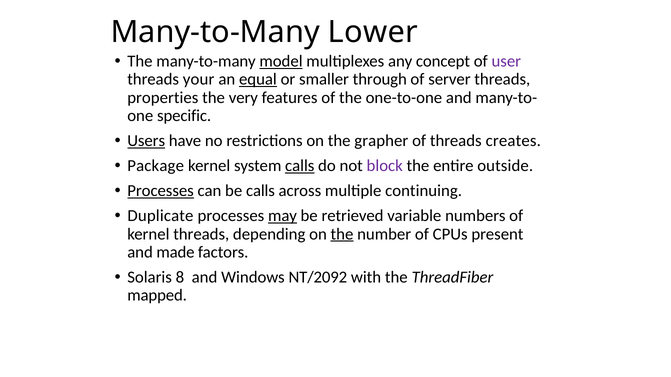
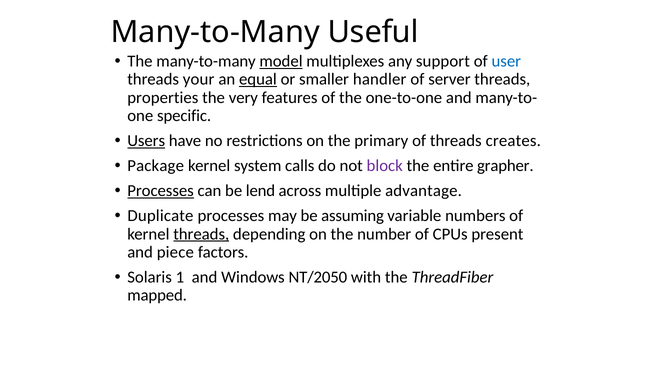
Lower: Lower -> Useful
concept: concept -> support
user colour: purple -> blue
through: through -> handler
grapher: grapher -> primary
calls at (300, 166) underline: present -> none
outside: outside -> grapher
be calls: calls -> lend
continuing: continuing -> advantage
may underline: present -> none
retrieved: retrieved -> assuming
threads at (201, 234) underline: none -> present
the at (342, 234) underline: present -> none
made: made -> piece
8: 8 -> 1
NT/2092: NT/2092 -> NT/2050
